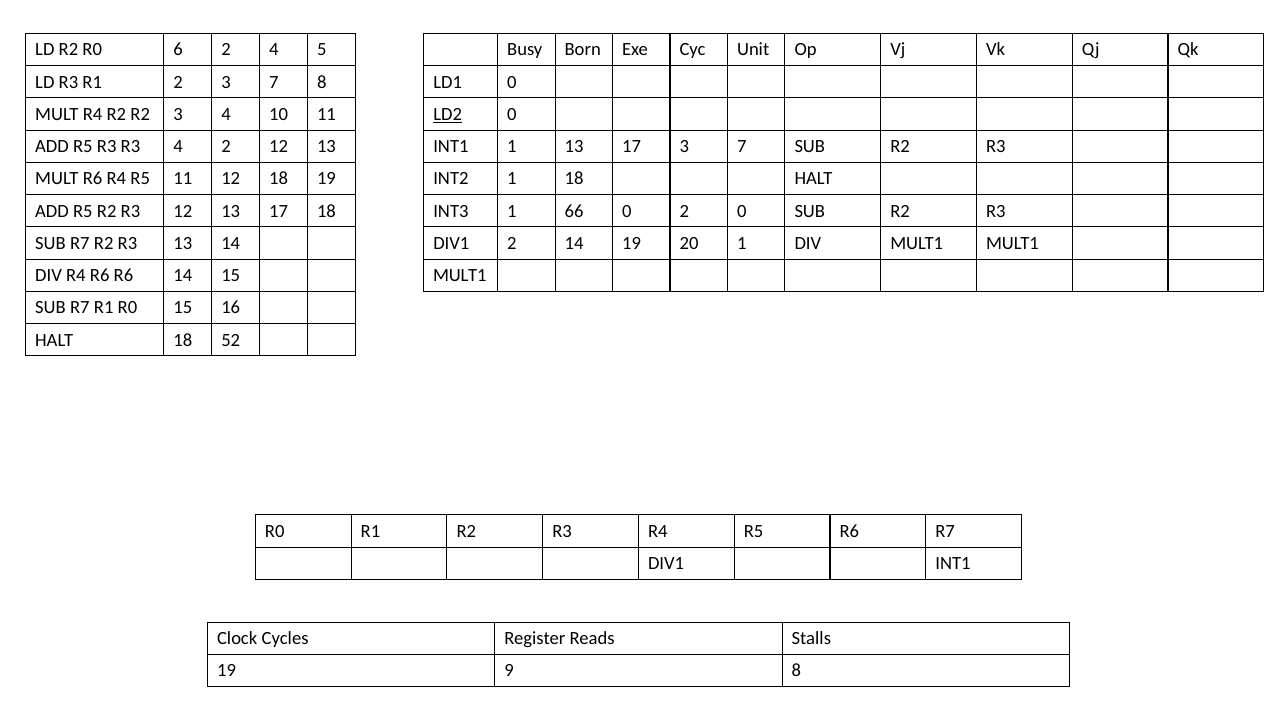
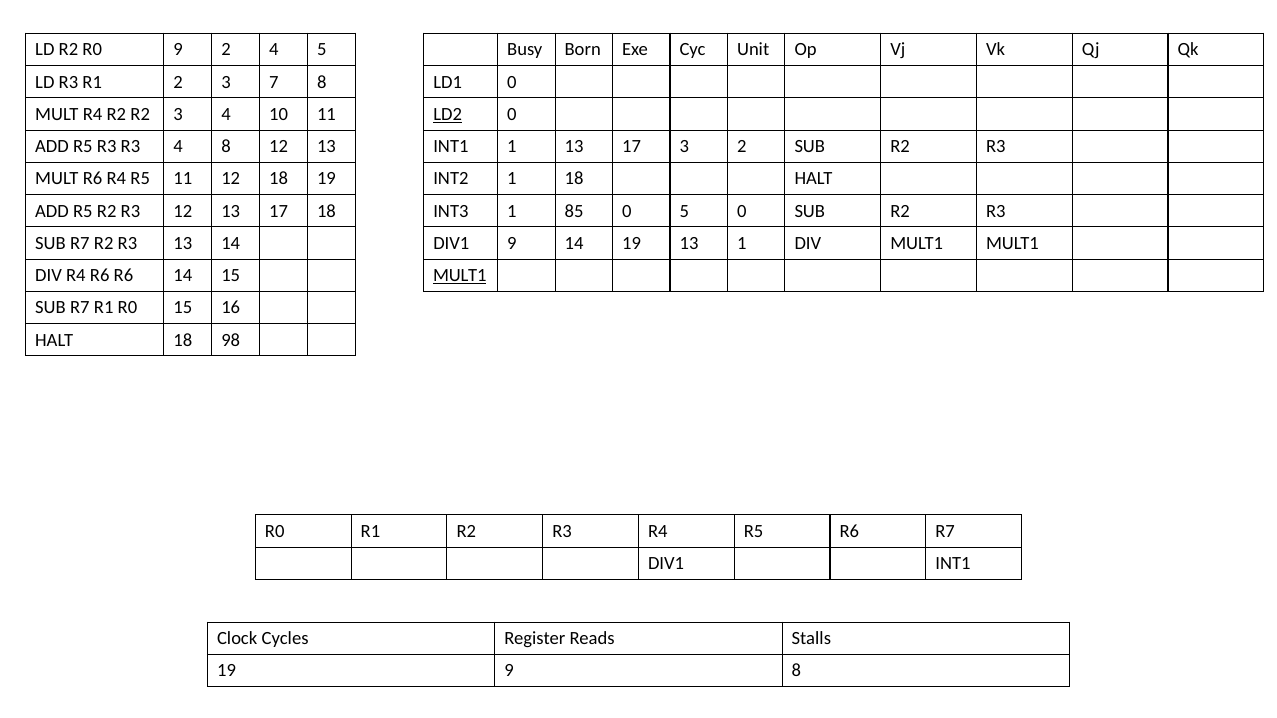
R0 6: 6 -> 9
4 2: 2 -> 8
17 3 7: 7 -> 2
66: 66 -> 85
0 2: 2 -> 5
DIV1 2: 2 -> 9
19 20: 20 -> 13
MULT1 at (460, 276) underline: none -> present
52: 52 -> 98
